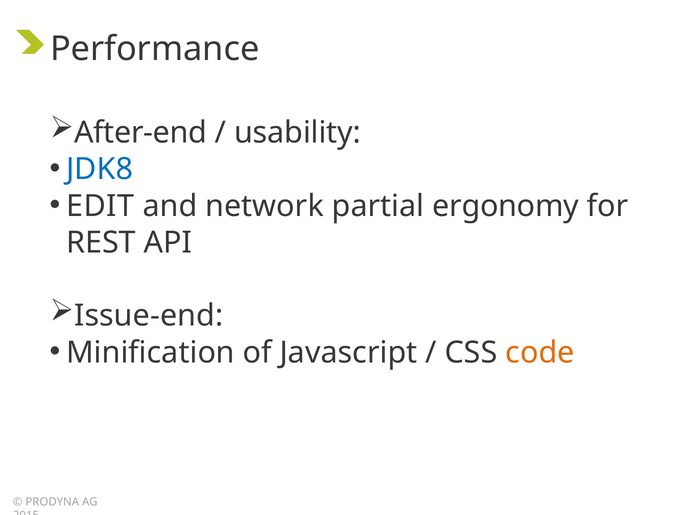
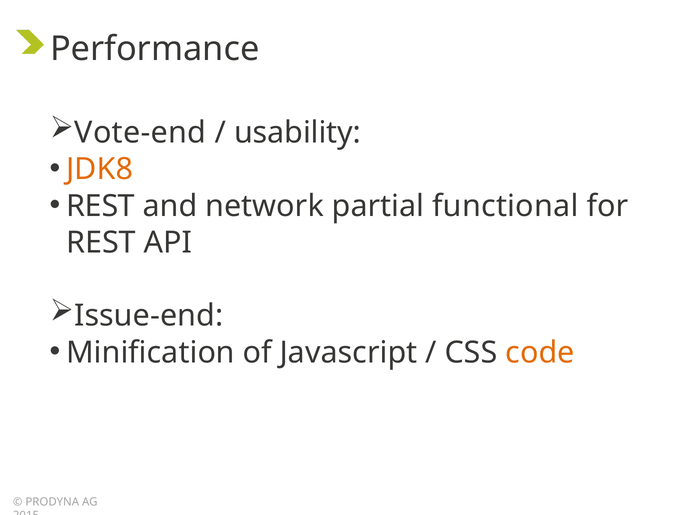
After-end: After-end -> Vote-end
JDK8 colour: blue -> orange
EDIT at (100, 206): EDIT -> REST
ergonomy: ergonomy -> functional
